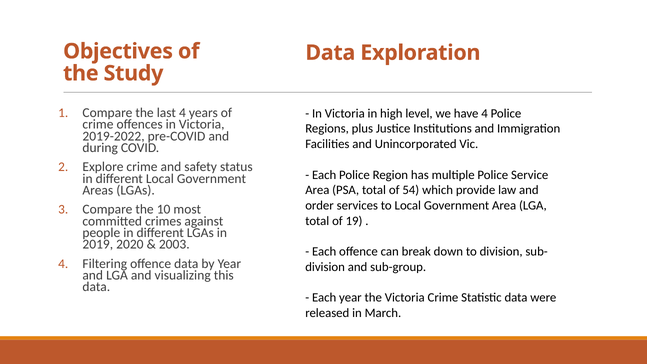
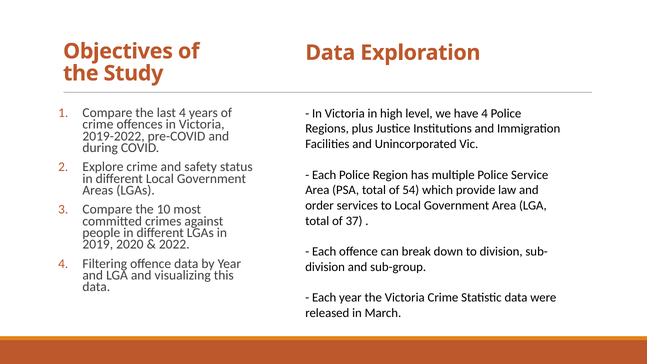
19: 19 -> 37
2003: 2003 -> 2022
